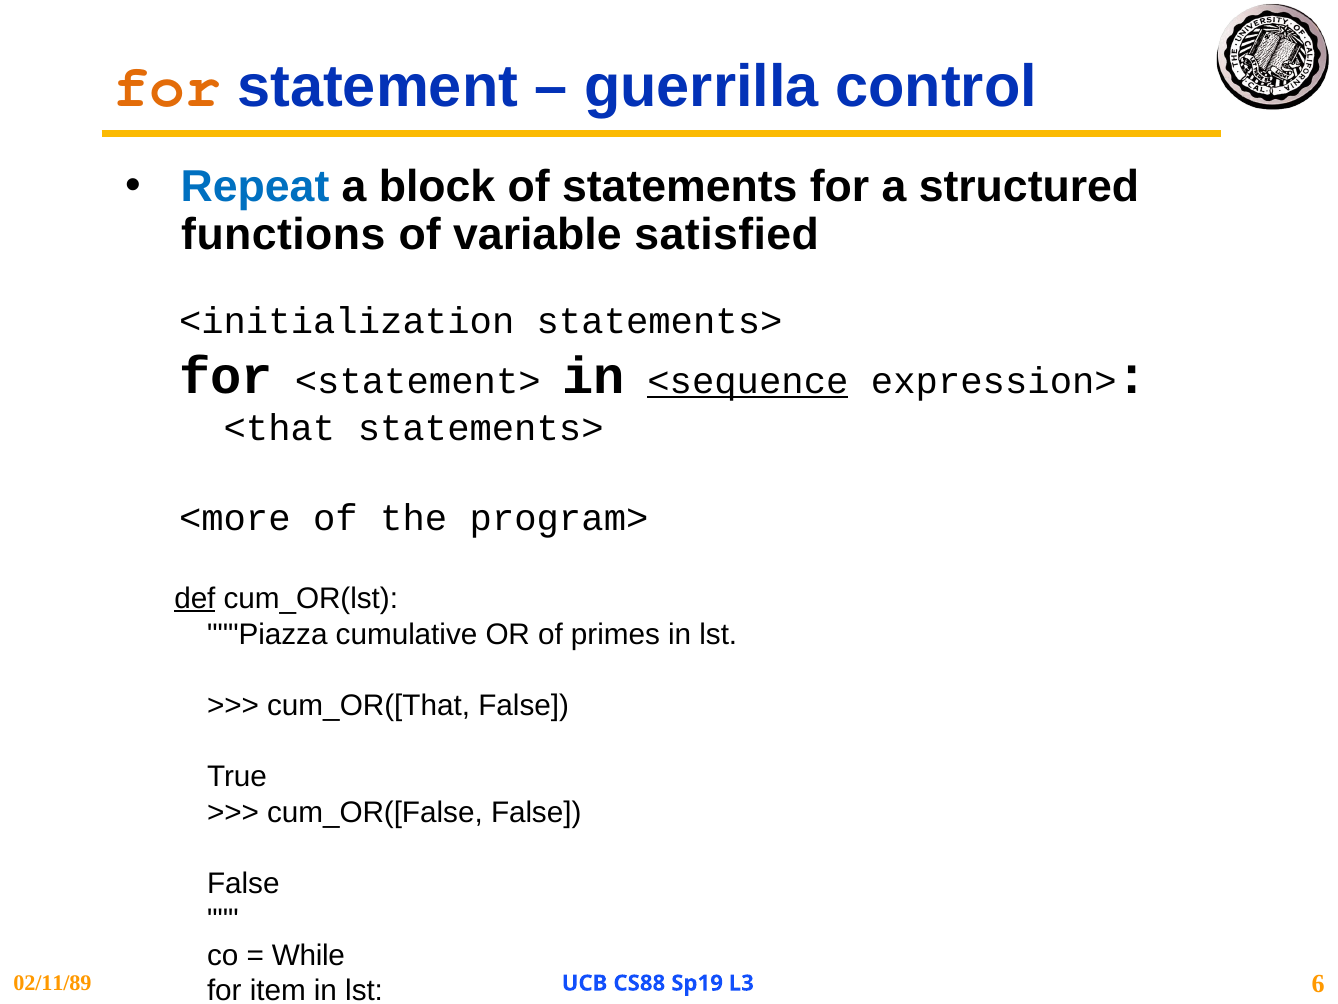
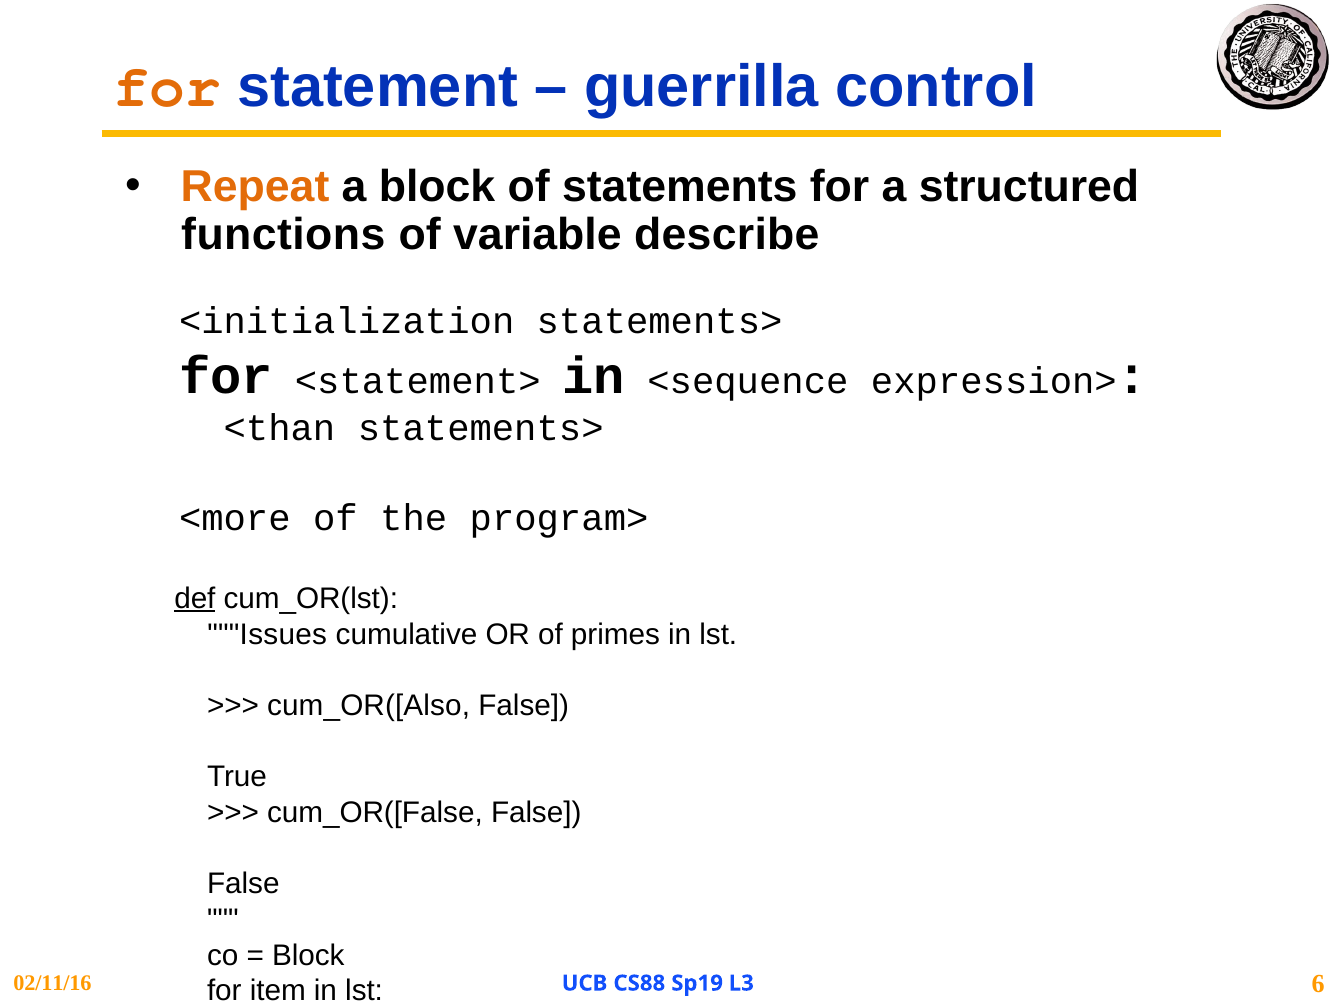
Repeat colour: blue -> orange
satisfied: satisfied -> describe
<sequence underline: present -> none
<that: <that -> <than
Piazza: Piazza -> Issues
cum_OR([That: cum_OR([That -> cum_OR([Also
While at (308, 955): While -> Block
02/11/89: 02/11/89 -> 02/11/16
